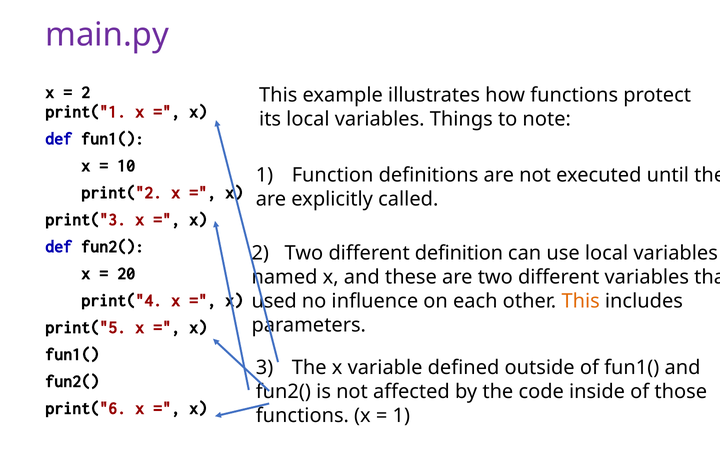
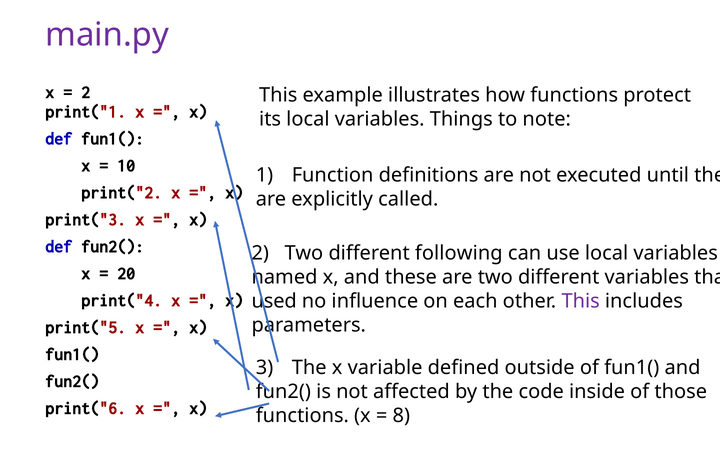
definition: definition -> following
This at (581, 301) colour: orange -> purple
1 at (401, 415): 1 -> 8
